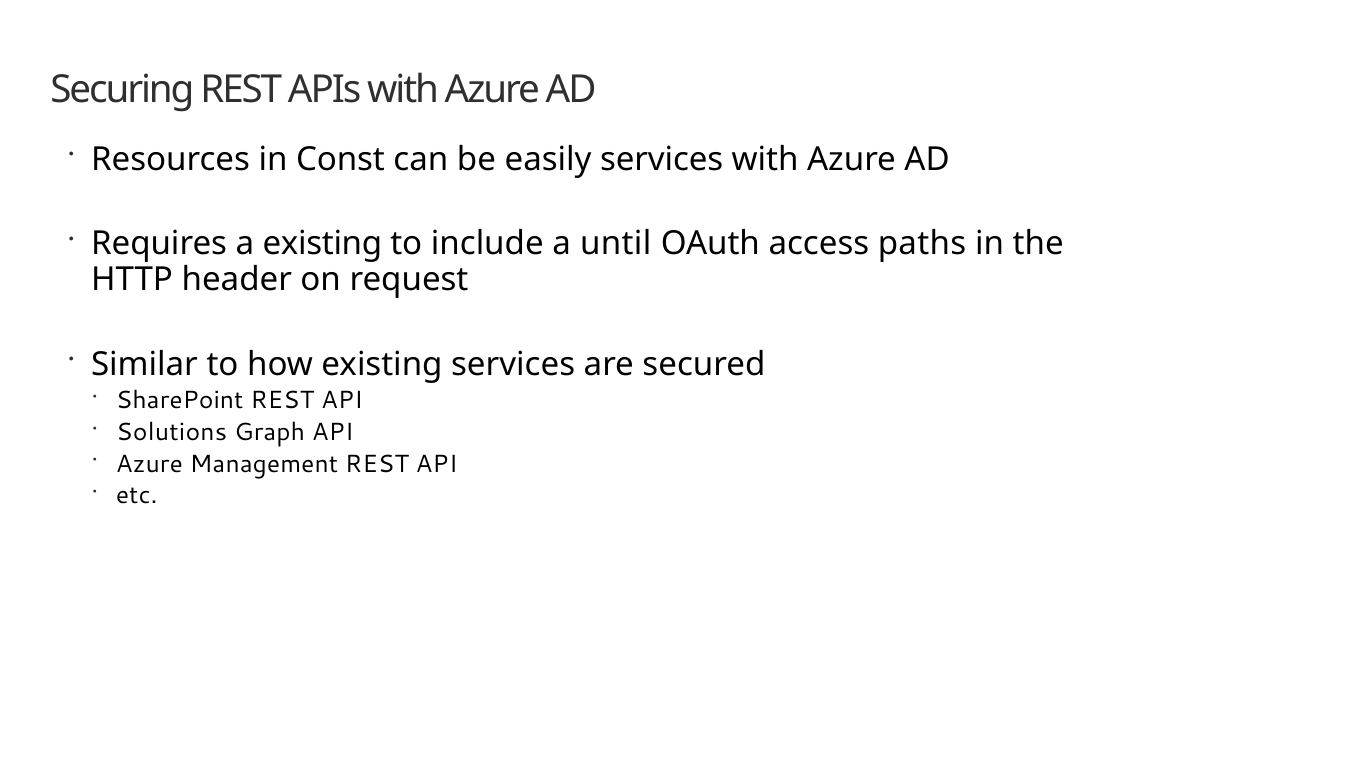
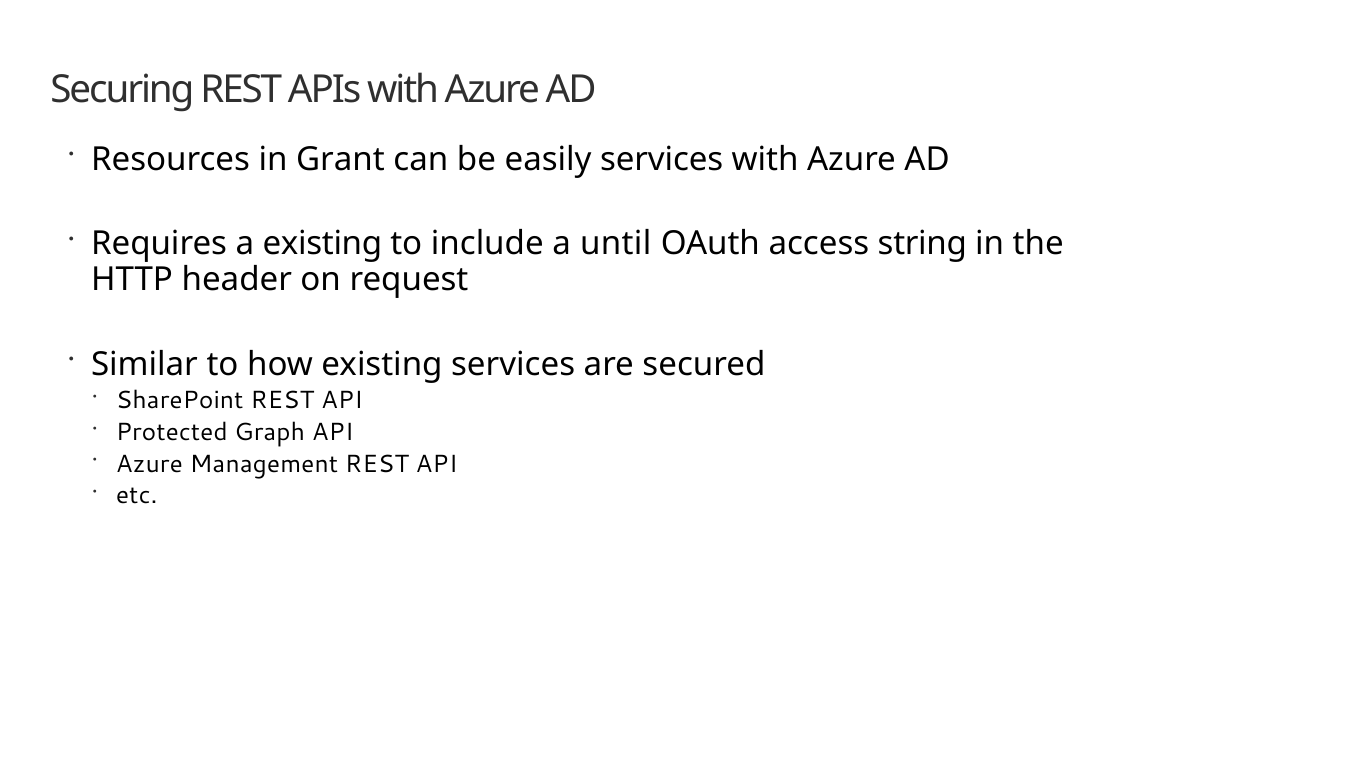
Const: Const -> Grant
paths: paths -> string
Solutions: Solutions -> Protected
